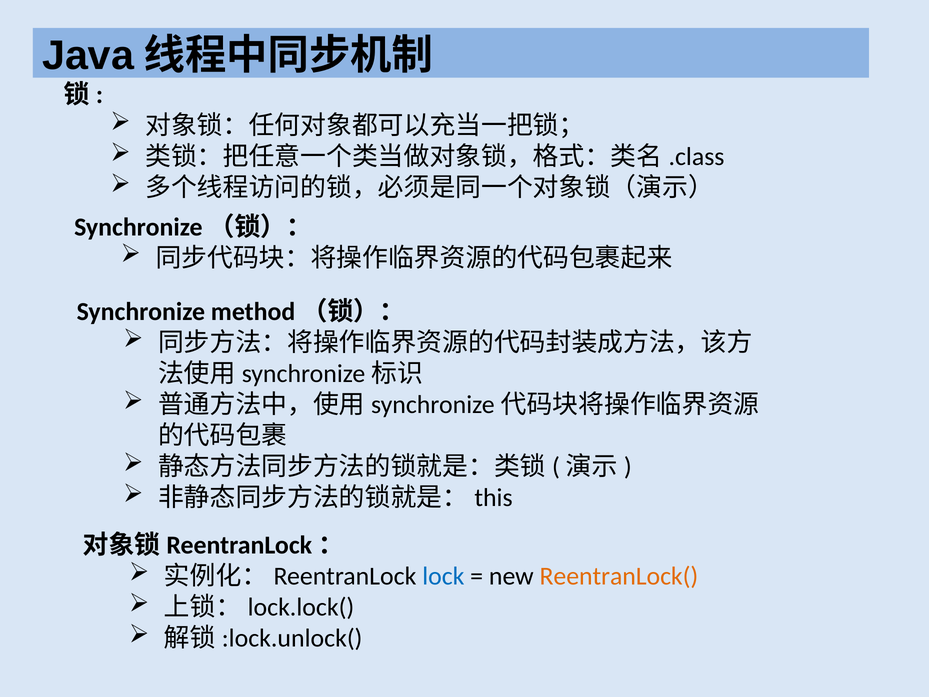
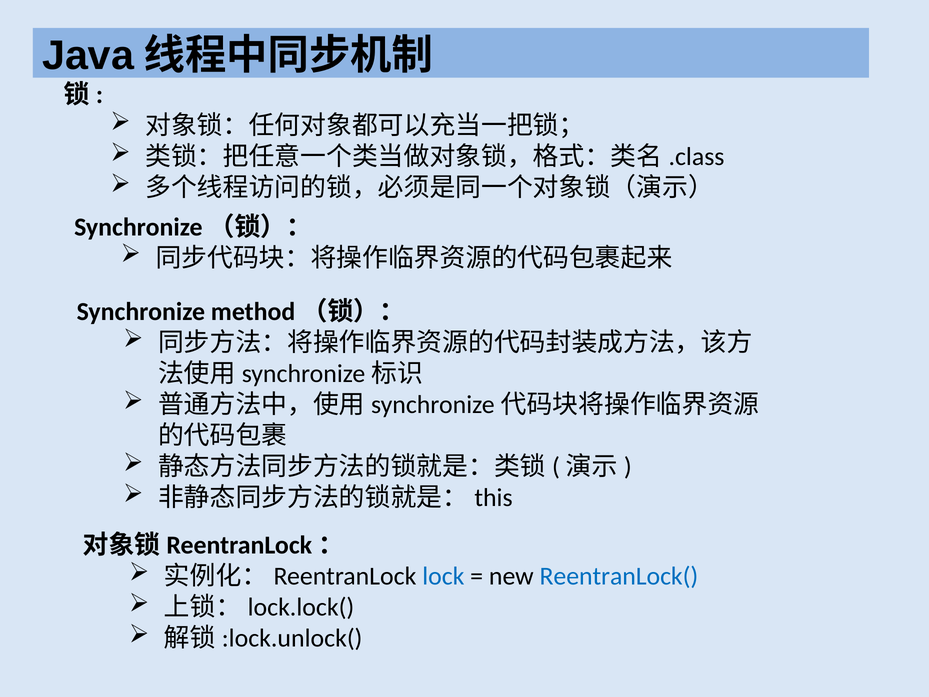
ReentranLock( colour: orange -> blue
